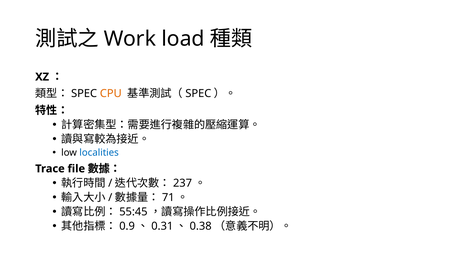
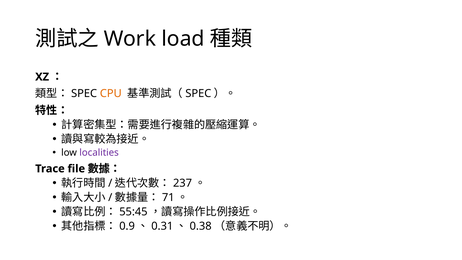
localities colour: blue -> purple
